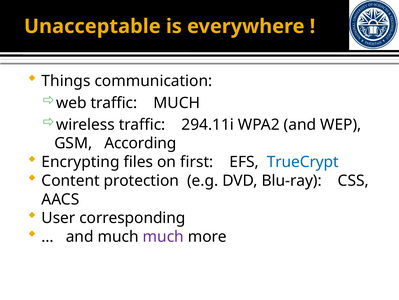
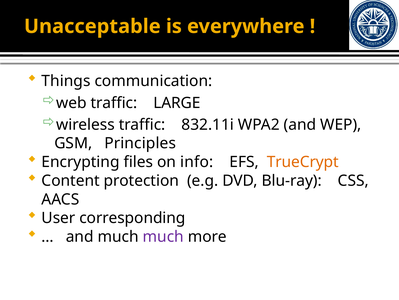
traffic MUCH: MUCH -> LARGE
294.11i: 294.11i -> 832.11i
According: According -> Principles
first: first -> info
TrueCrypt colour: blue -> orange
